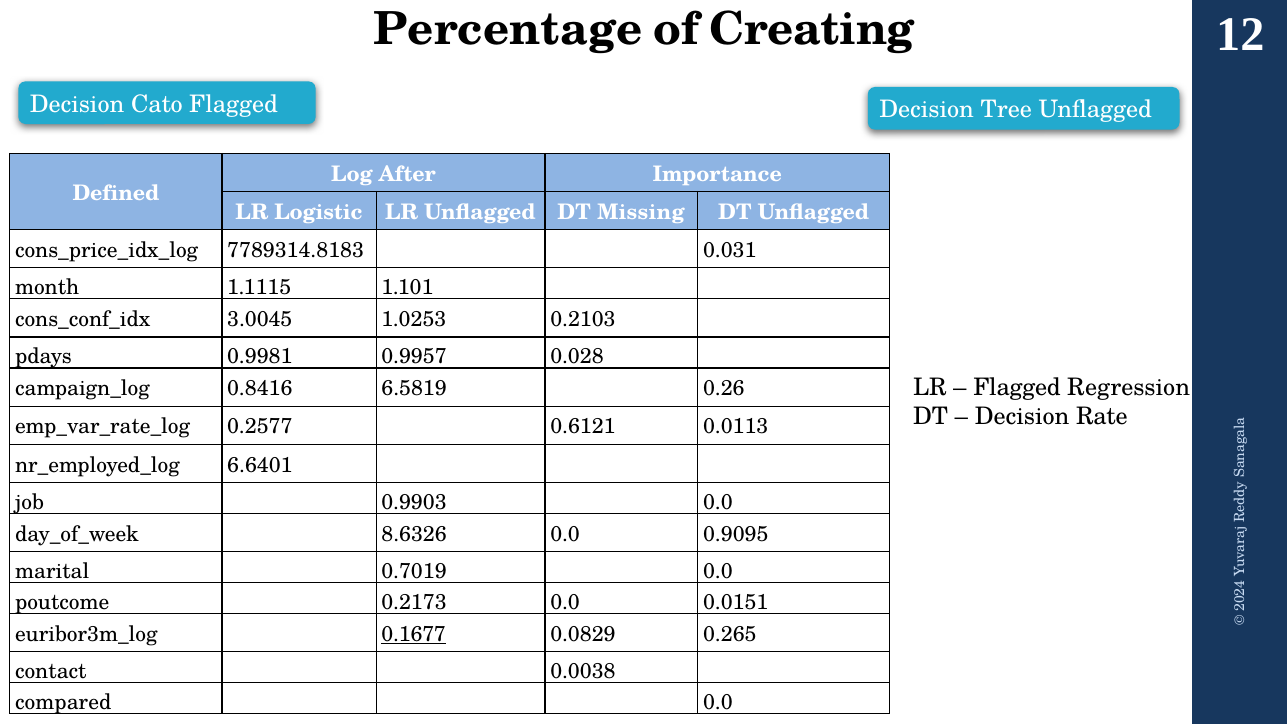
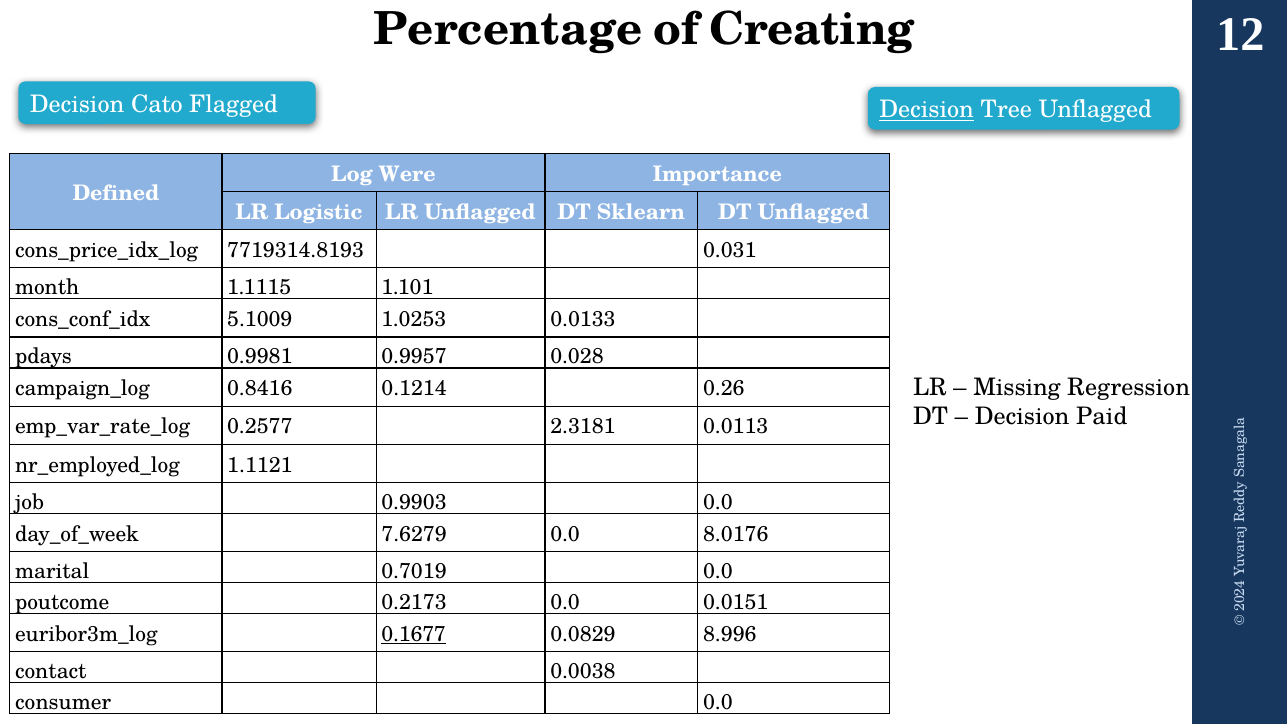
Decision at (927, 110) underline: none -> present
After: After -> Were
Missing: Missing -> Sklearn
7789314.8183: 7789314.8183 -> 7719314.8193
3.0045: 3.0045 -> 5.1009
0.2103: 0.2103 -> 0.0133
Flagged at (1017, 387): Flagged -> Missing
6.5819: 6.5819 -> 0.1214
Rate: Rate -> Paid
0.6121: 0.6121 -> 2.3181
6.6401: 6.6401 -> 1.1121
8.6326: 8.6326 -> 7.6279
0.9095: 0.9095 -> 8.0176
0.265: 0.265 -> 8.996
compared: compared -> consumer
